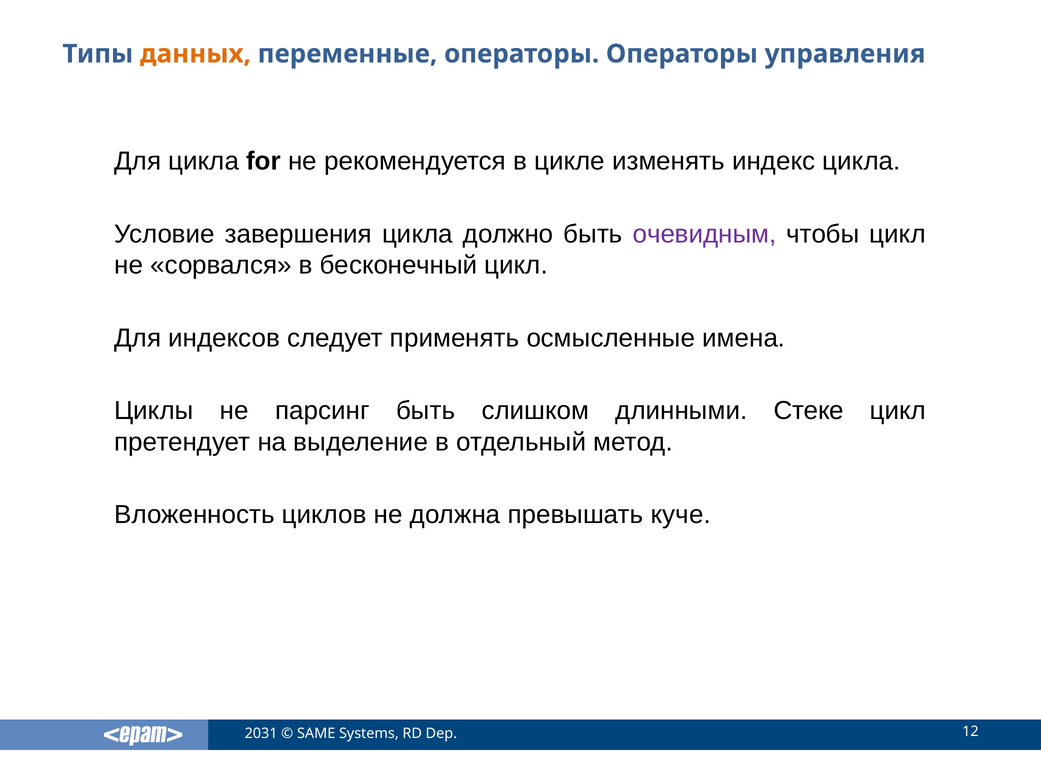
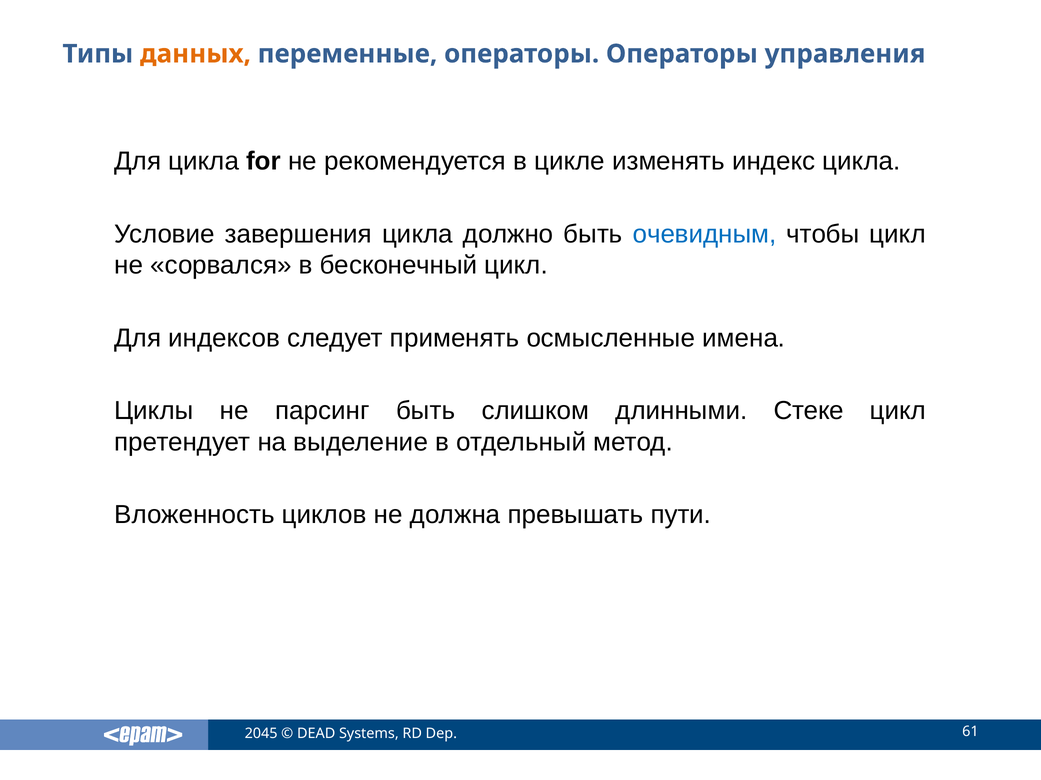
очевидным colour: purple -> blue
куче: куче -> пути
2031: 2031 -> 2045
SAME: SAME -> DEAD
12: 12 -> 61
